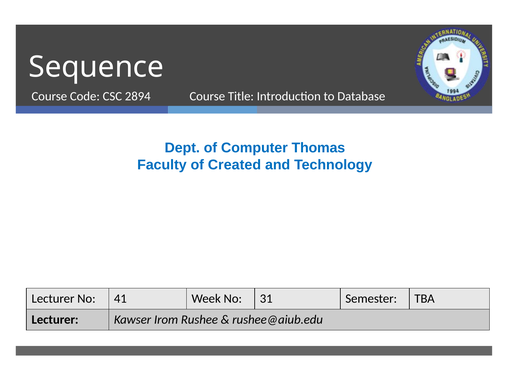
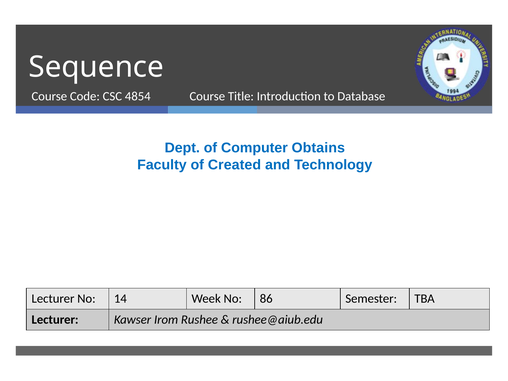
2894: 2894 -> 4854
Thomas: Thomas -> Obtains
41: 41 -> 14
31: 31 -> 86
